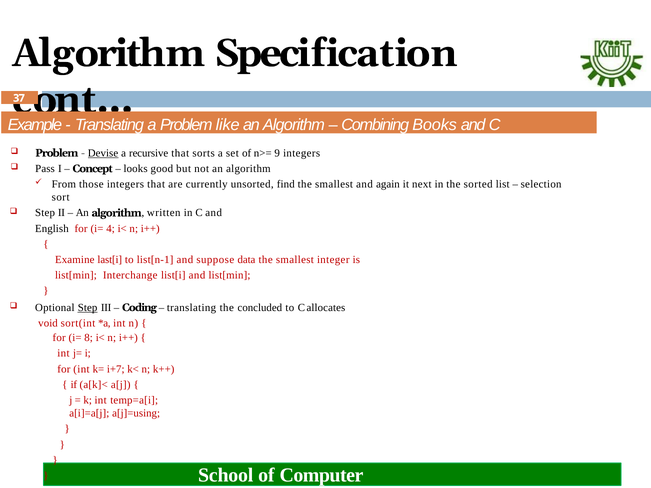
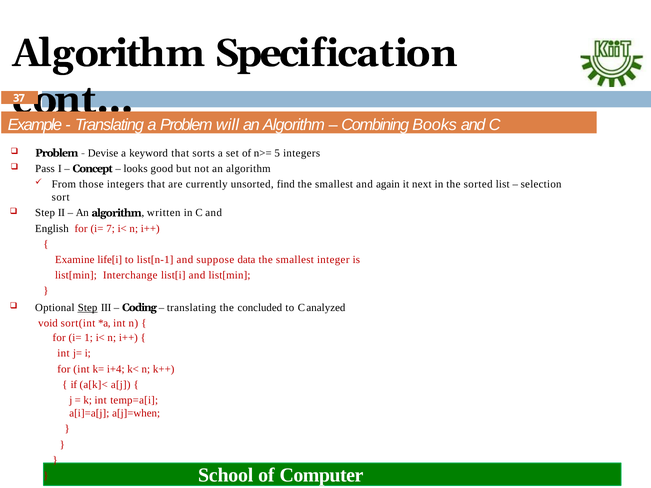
like: like -> will
Devise underline: present -> none
recursive: recursive -> keyword
9: 9 -> 5
4: 4 -> 7
last[i: last[i -> life[i
allocates: allocates -> analyzed
8: 8 -> 1
i+7: i+7 -> i+4
a[j]=using: a[j]=using -> a[j]=when
